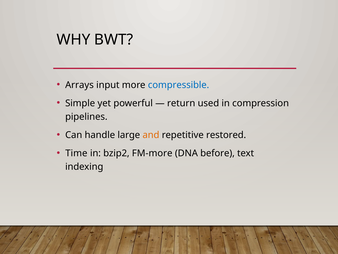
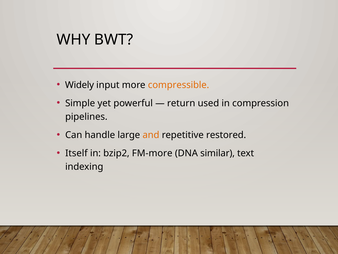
Arrays: Arrays -> Widely
compressible colour: blue -> orange
Time: Time -> Itself
before: before -> similar
